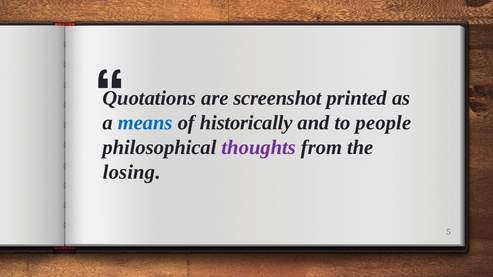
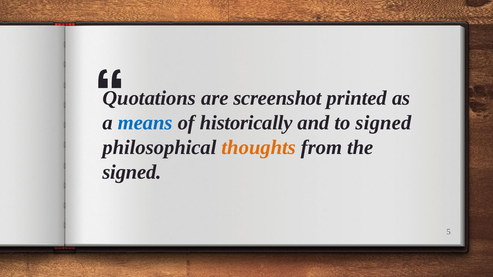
to people: people -> signed
thoughts colour: purple -> orange
losing at (132, 172): losing -> signed
